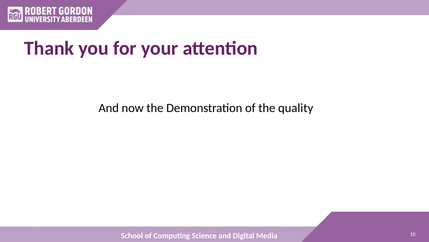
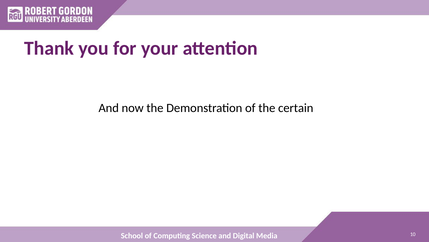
quality: quality -> certain
